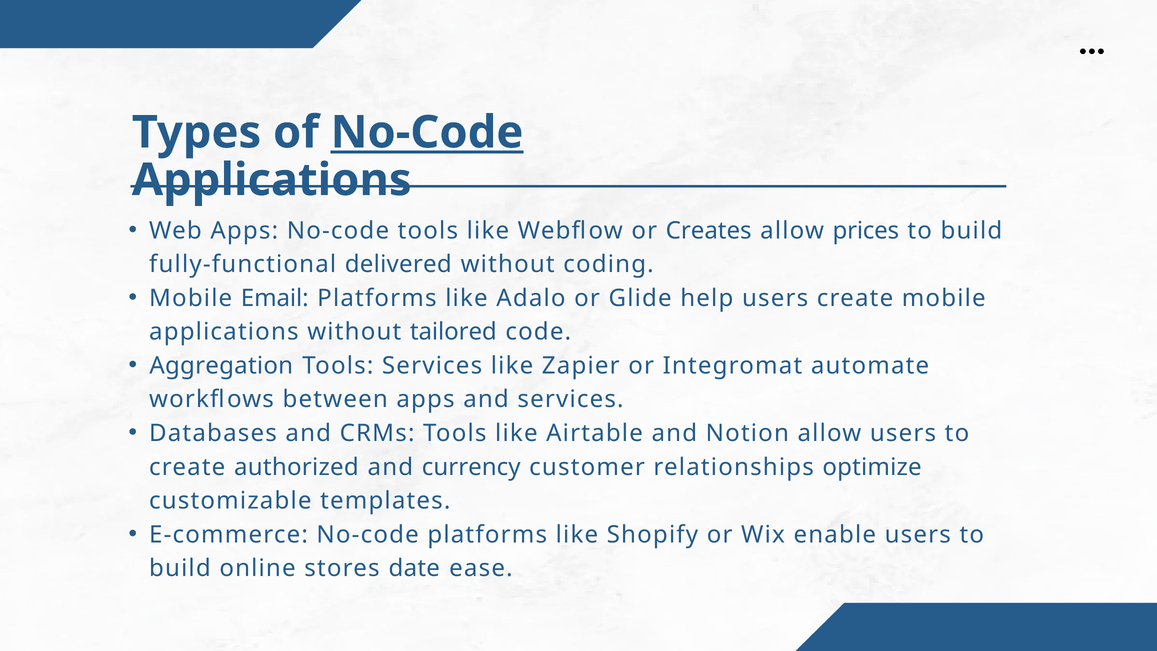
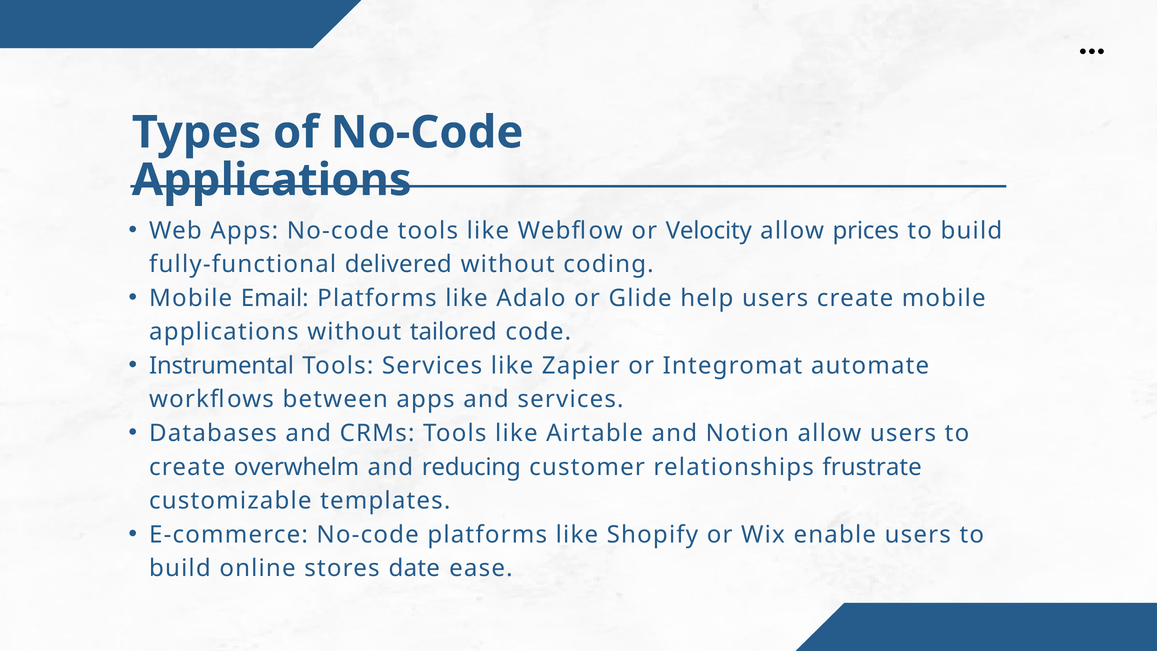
No-Code at (427, 132) underline: present -> none
Creates: Creates -> Velocity
Aggregation: Aggregation -> Instrumental
authorized: authorized -> overwhelm
currency: currency -> reducing
optimize: optimize -> frustrate
